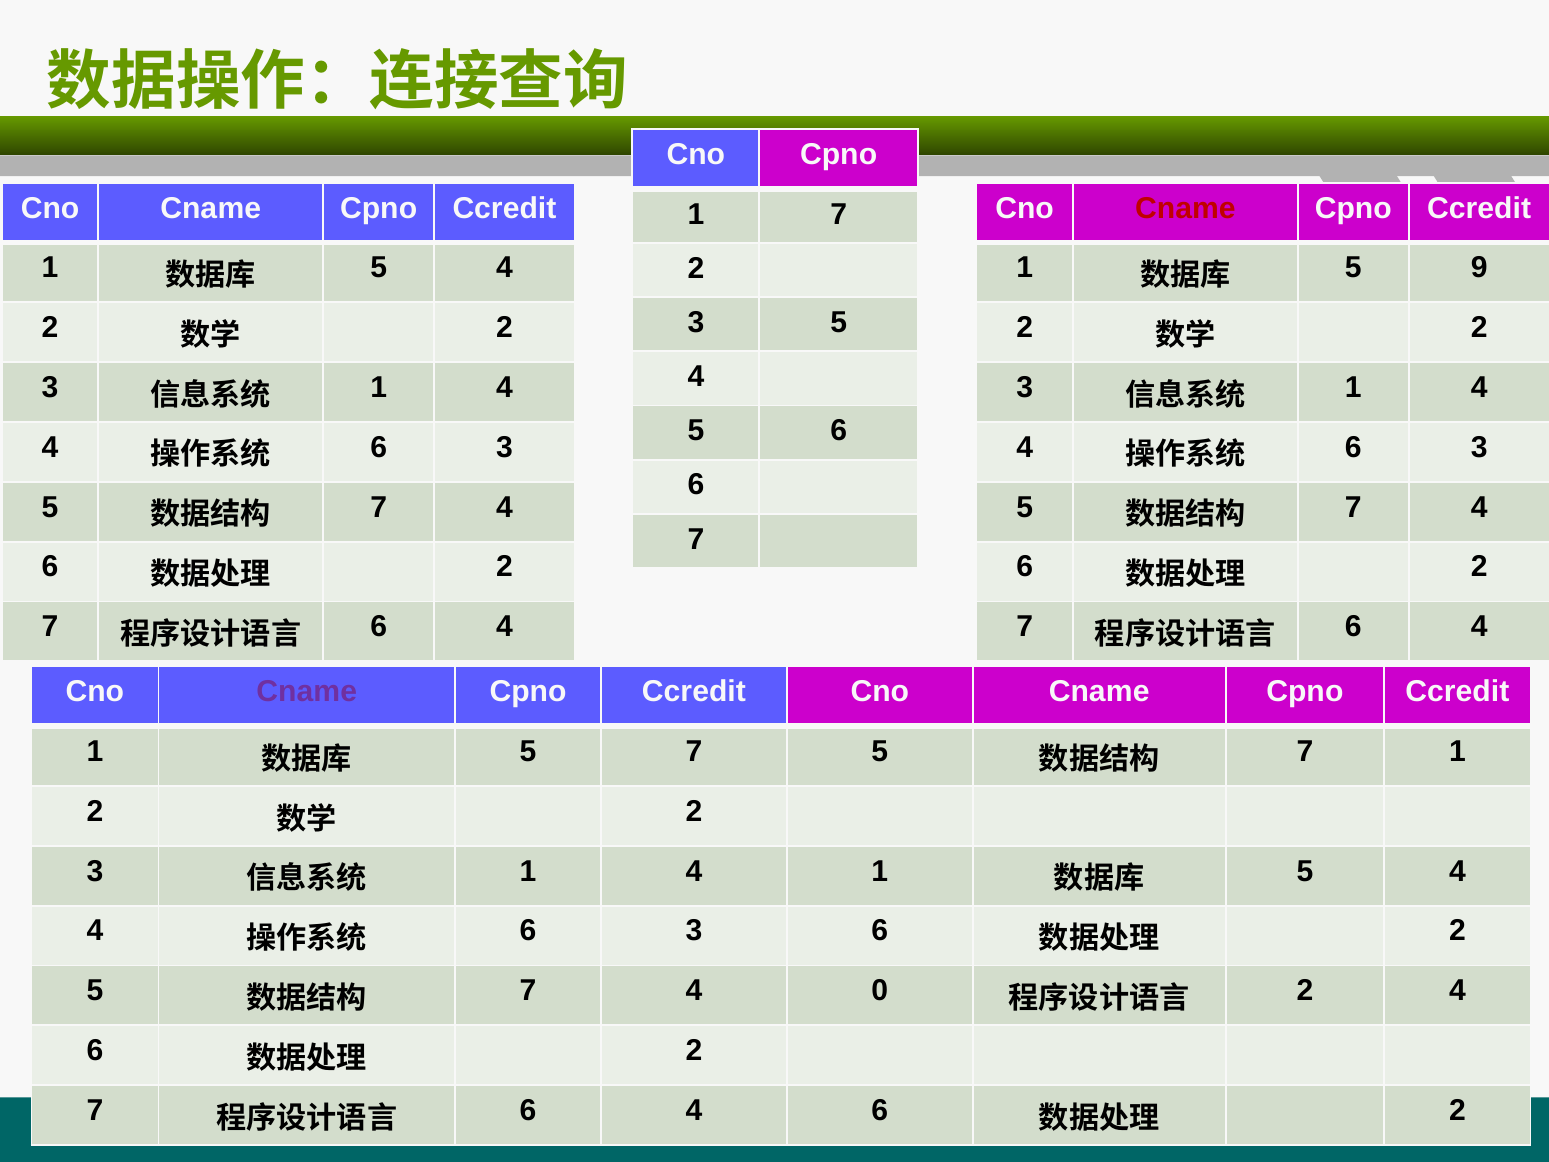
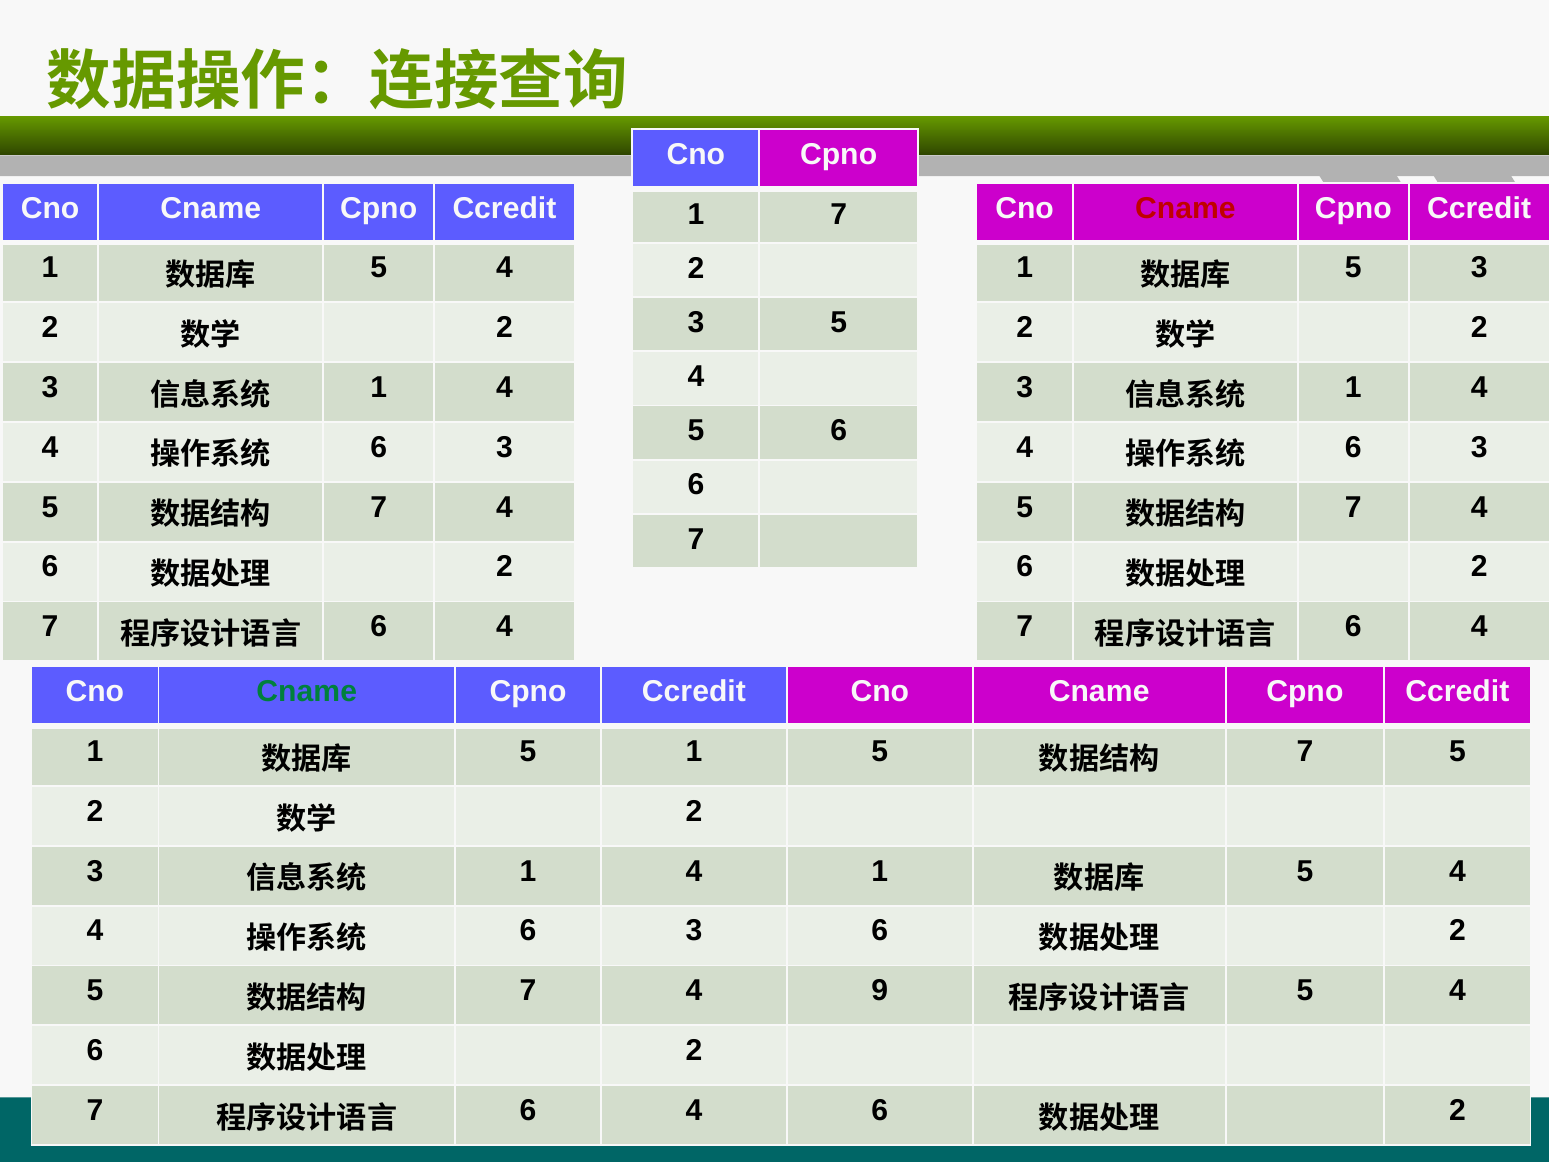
5 9: 9 -> 3
Cname at (307, 692) colour: purple -> green
5 7: 7 -> 1
7 1: 1 -> 5
0: 0 -> 9
2 at (1305, 991): 2 -> 5
